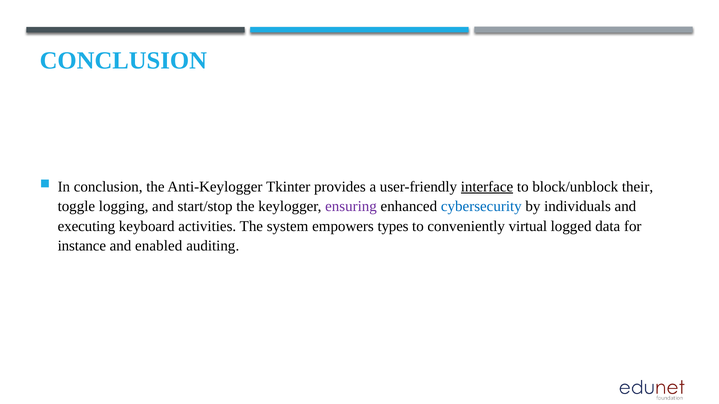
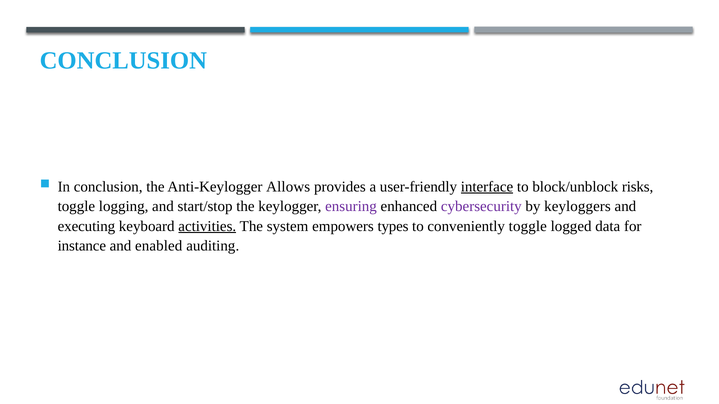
Tkinter: Tkinter -> Allows
their: their -> risks
cybersecurity colour: blue -> purple
individuals: individuals -> keyloggers
activities underline: none -> present
conveniently virtual: virtual -> toggle
